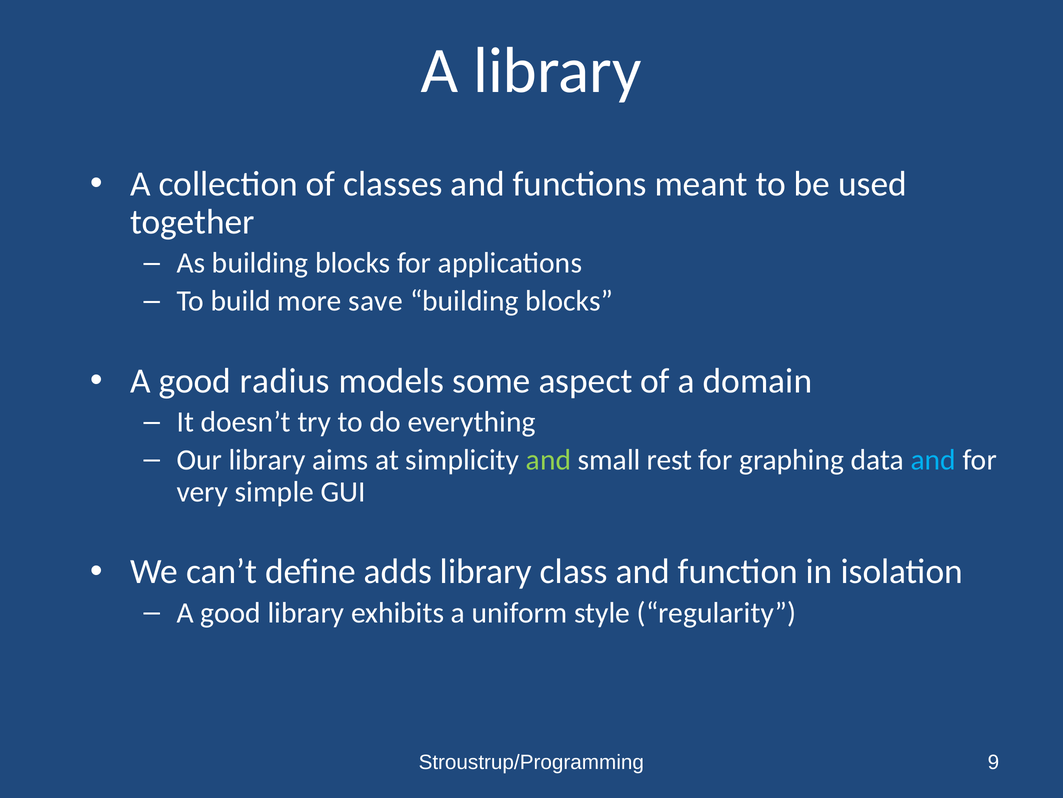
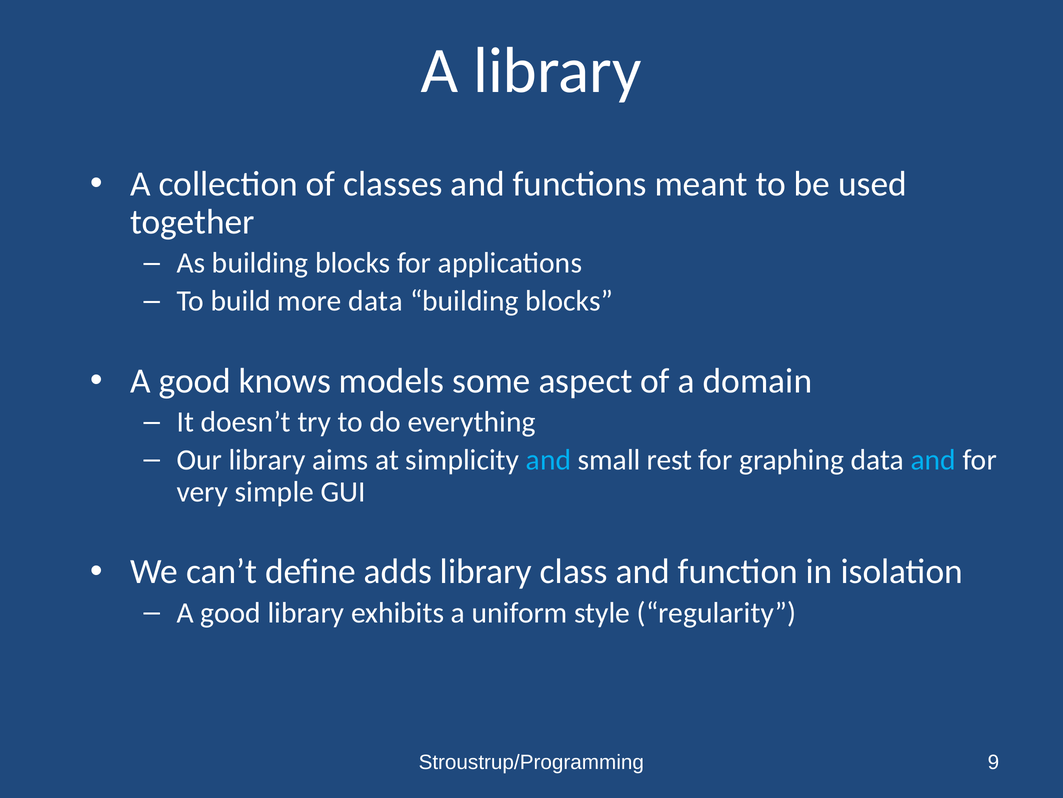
more save: save -> data
radius: radius -> knows
and at (548, 459) colour: light green -> light blue
